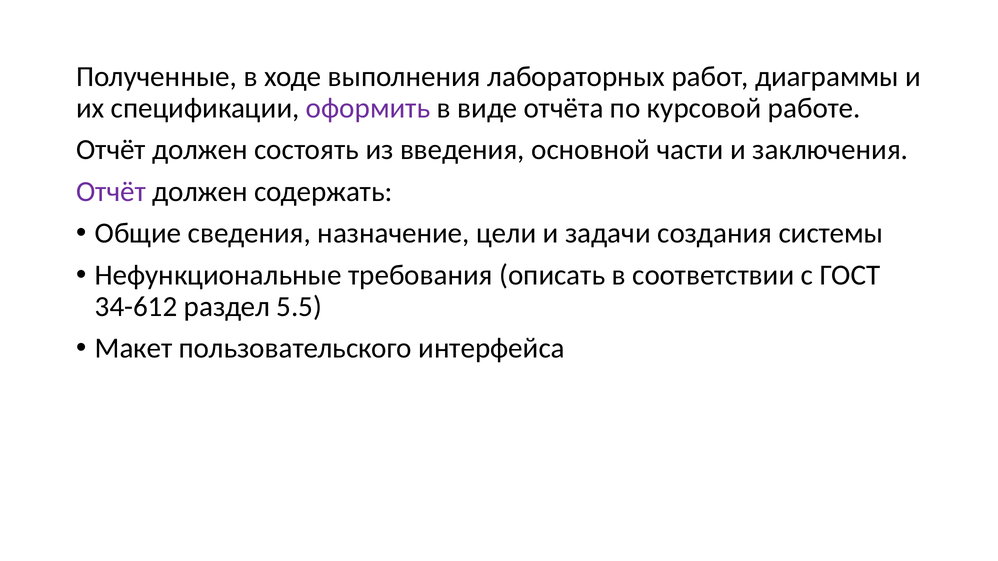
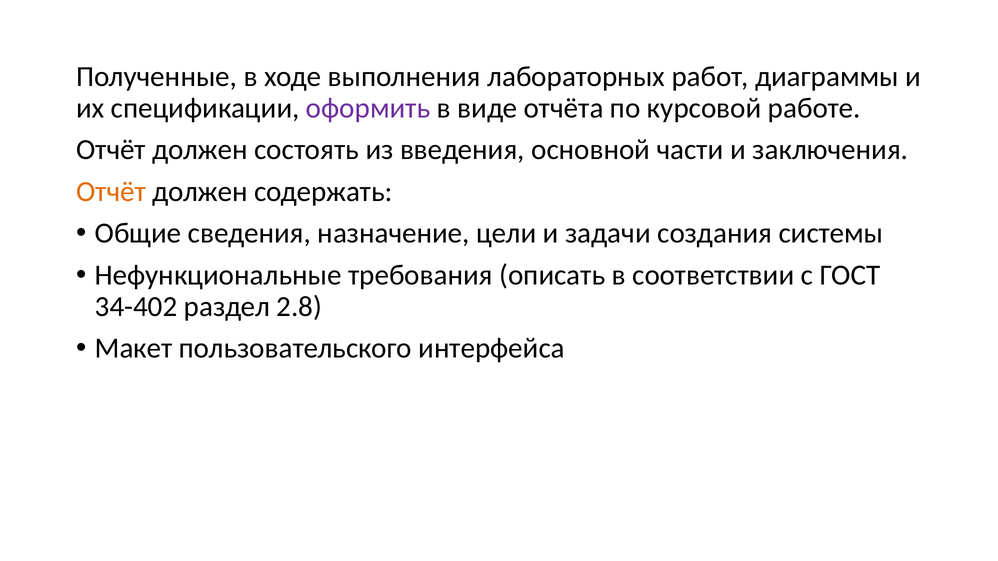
Отчёт at (111, 192) colour: purple -> orange
34-612: 34-612 -> 34-402
5.5: 5.5 -> 2.8
